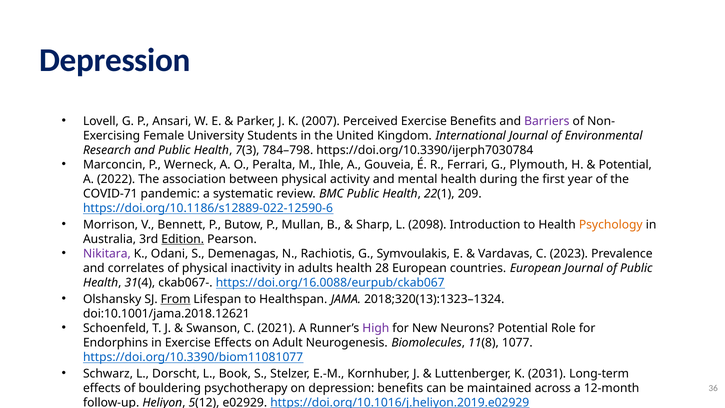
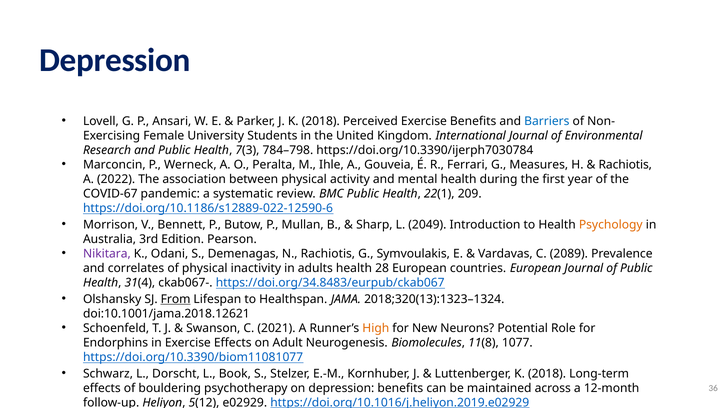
J K 2007: 2007 -> 2018
Barriers colour: purple -> blue
Plymouth: Plymouth -> Measures
Potential at (625, 165): Potential -> Rachiotis
COVID-71: COVID-71 -> COVID-67
2098: 2098 -> 2049
Edition underline: present -> none
2023: 2023 -> 2089
https://doi.org/16.0088/eurpub/ckab067: https://doi.org/16.0088/eurpub/ckab067 -> https://doi.org/34.8483/eurpub/ckab067
High colour: purple -> orange
Luttenberger K 2031: 2031 -> 2018
